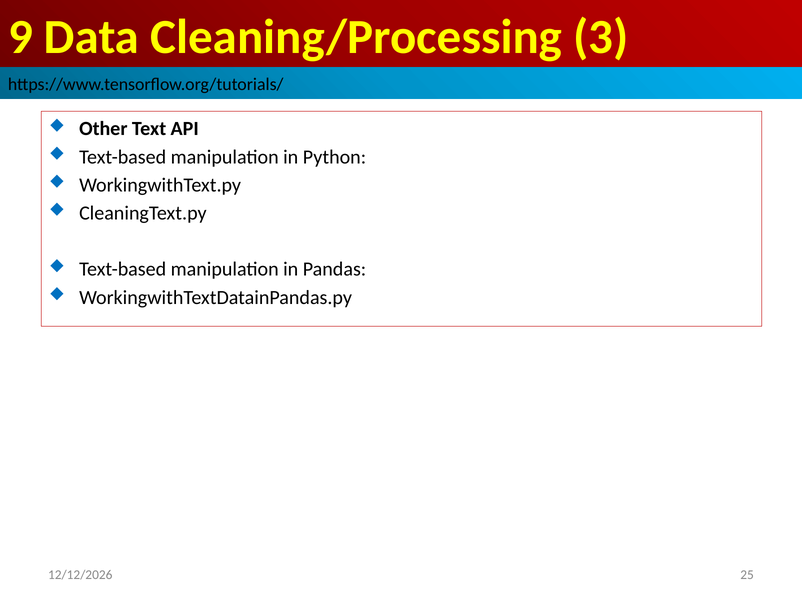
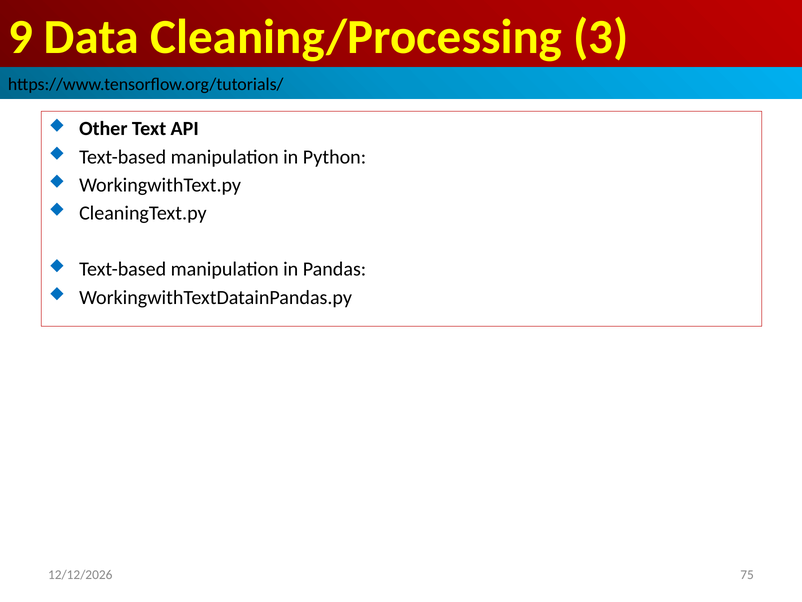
25: 25 -> 75
